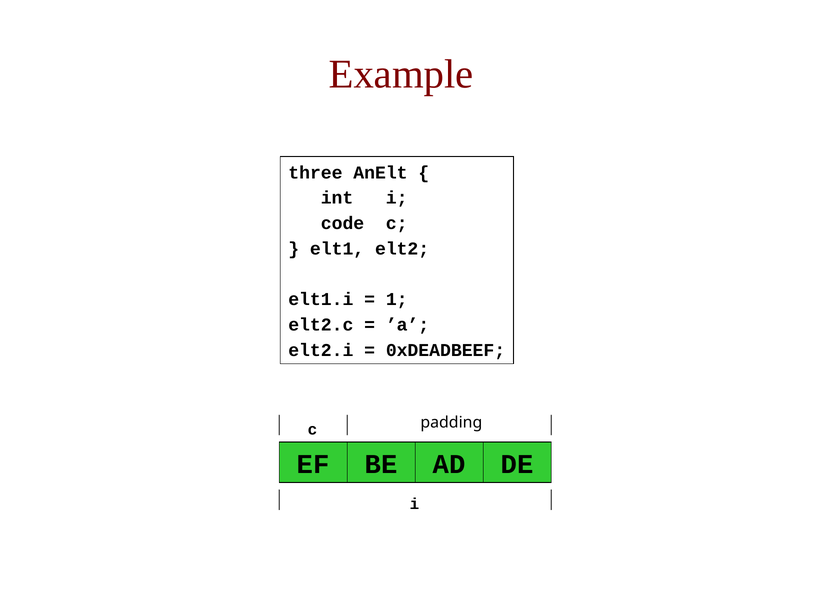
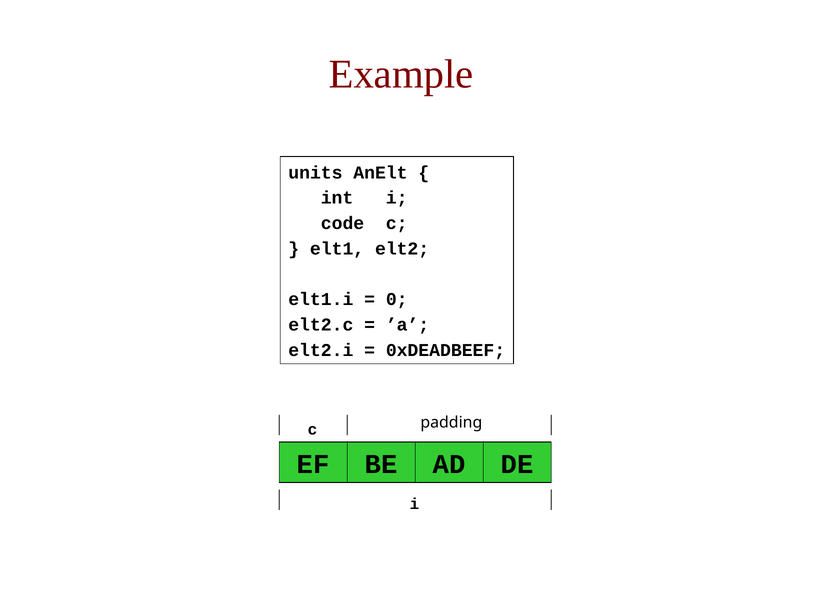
three: three -> units
1: 1 -> 0
